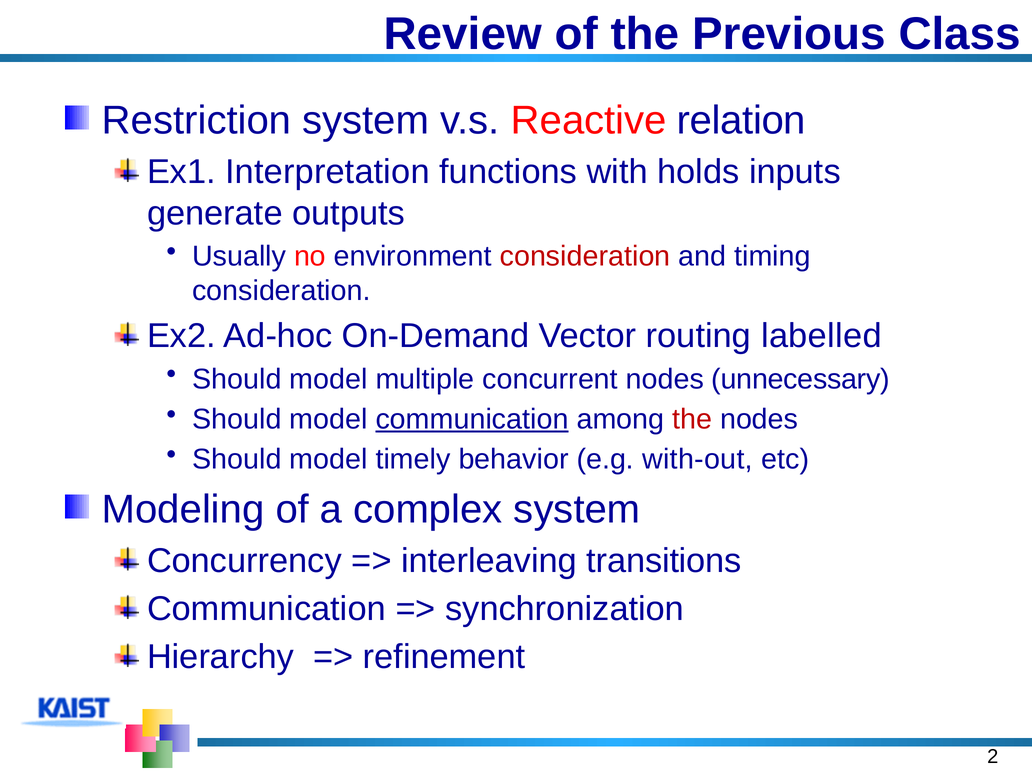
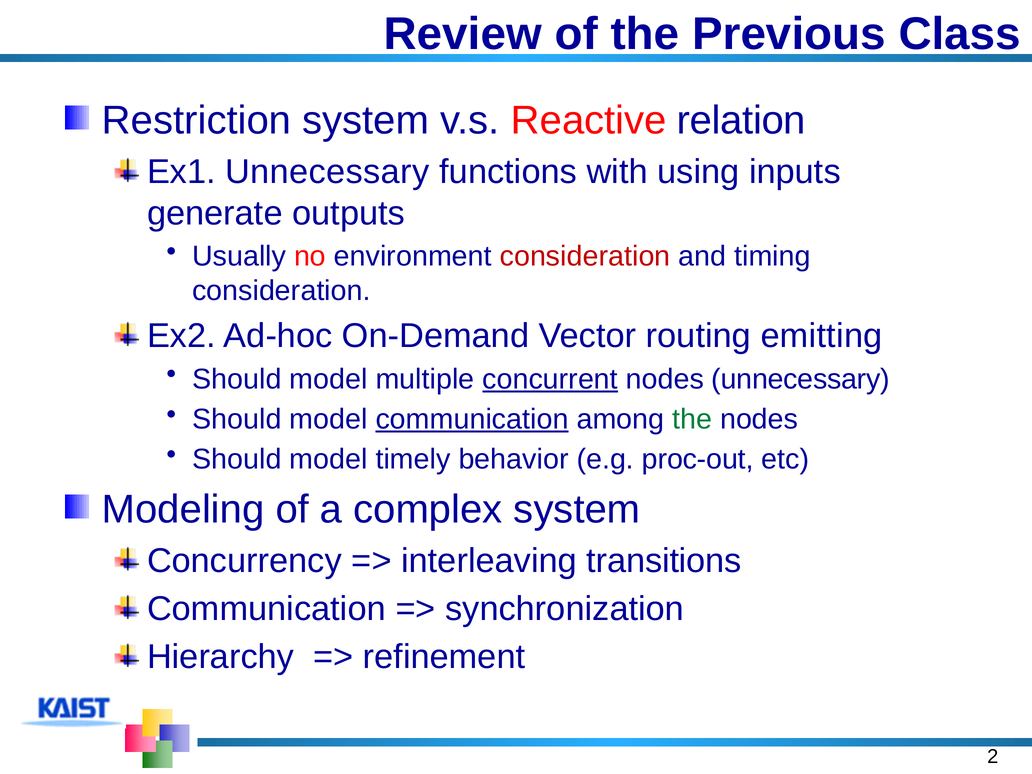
Ex1 Interpretation: Interpretation -> Unnecessary
holds: holds -> using
labelled: labelled -> emitting
concurrent underline: none -> present
the at (692, 419) colour: red -> green
with-out: with-out -> proc-out
